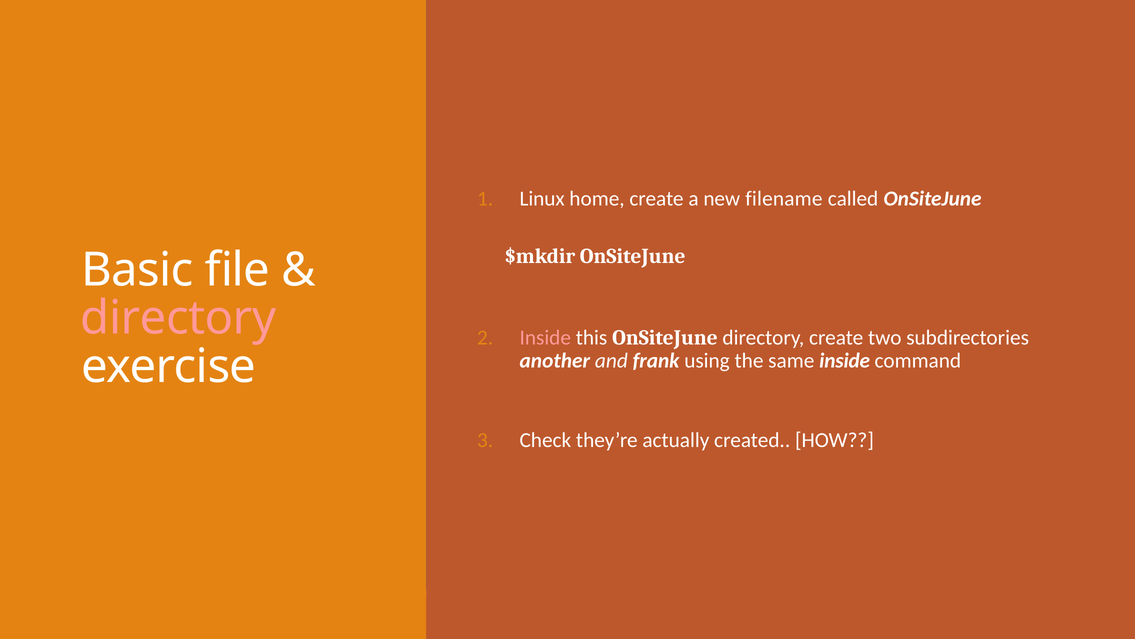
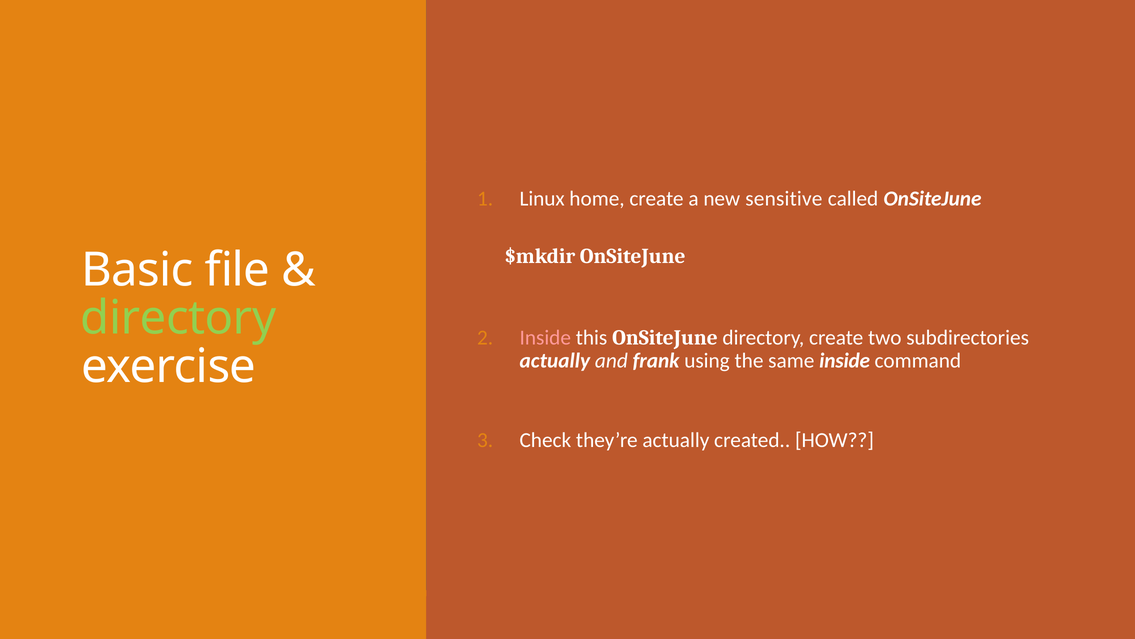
filename: filename -> sensitive
directory at (178, 318) colour: pink -> light green
another at (555, 361): another -> actually
